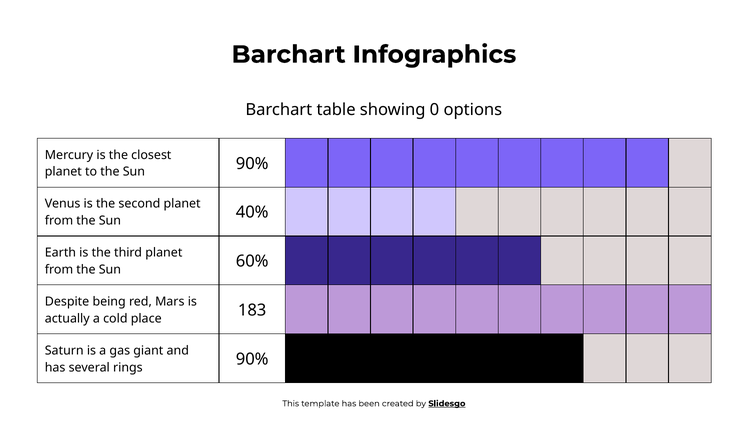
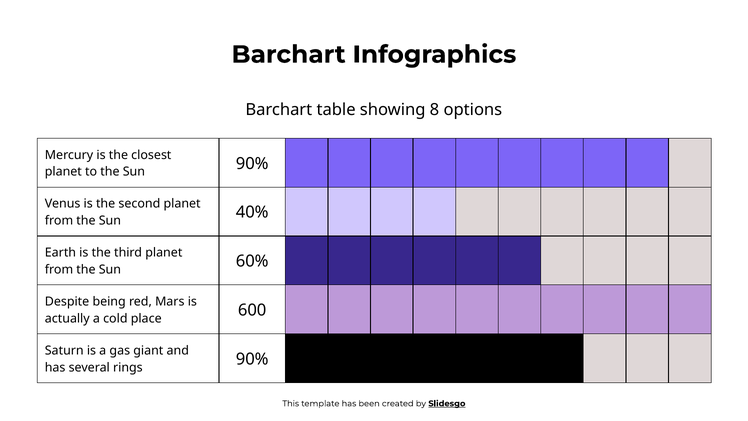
0: 0 -> 8
183: 183 -> 600
